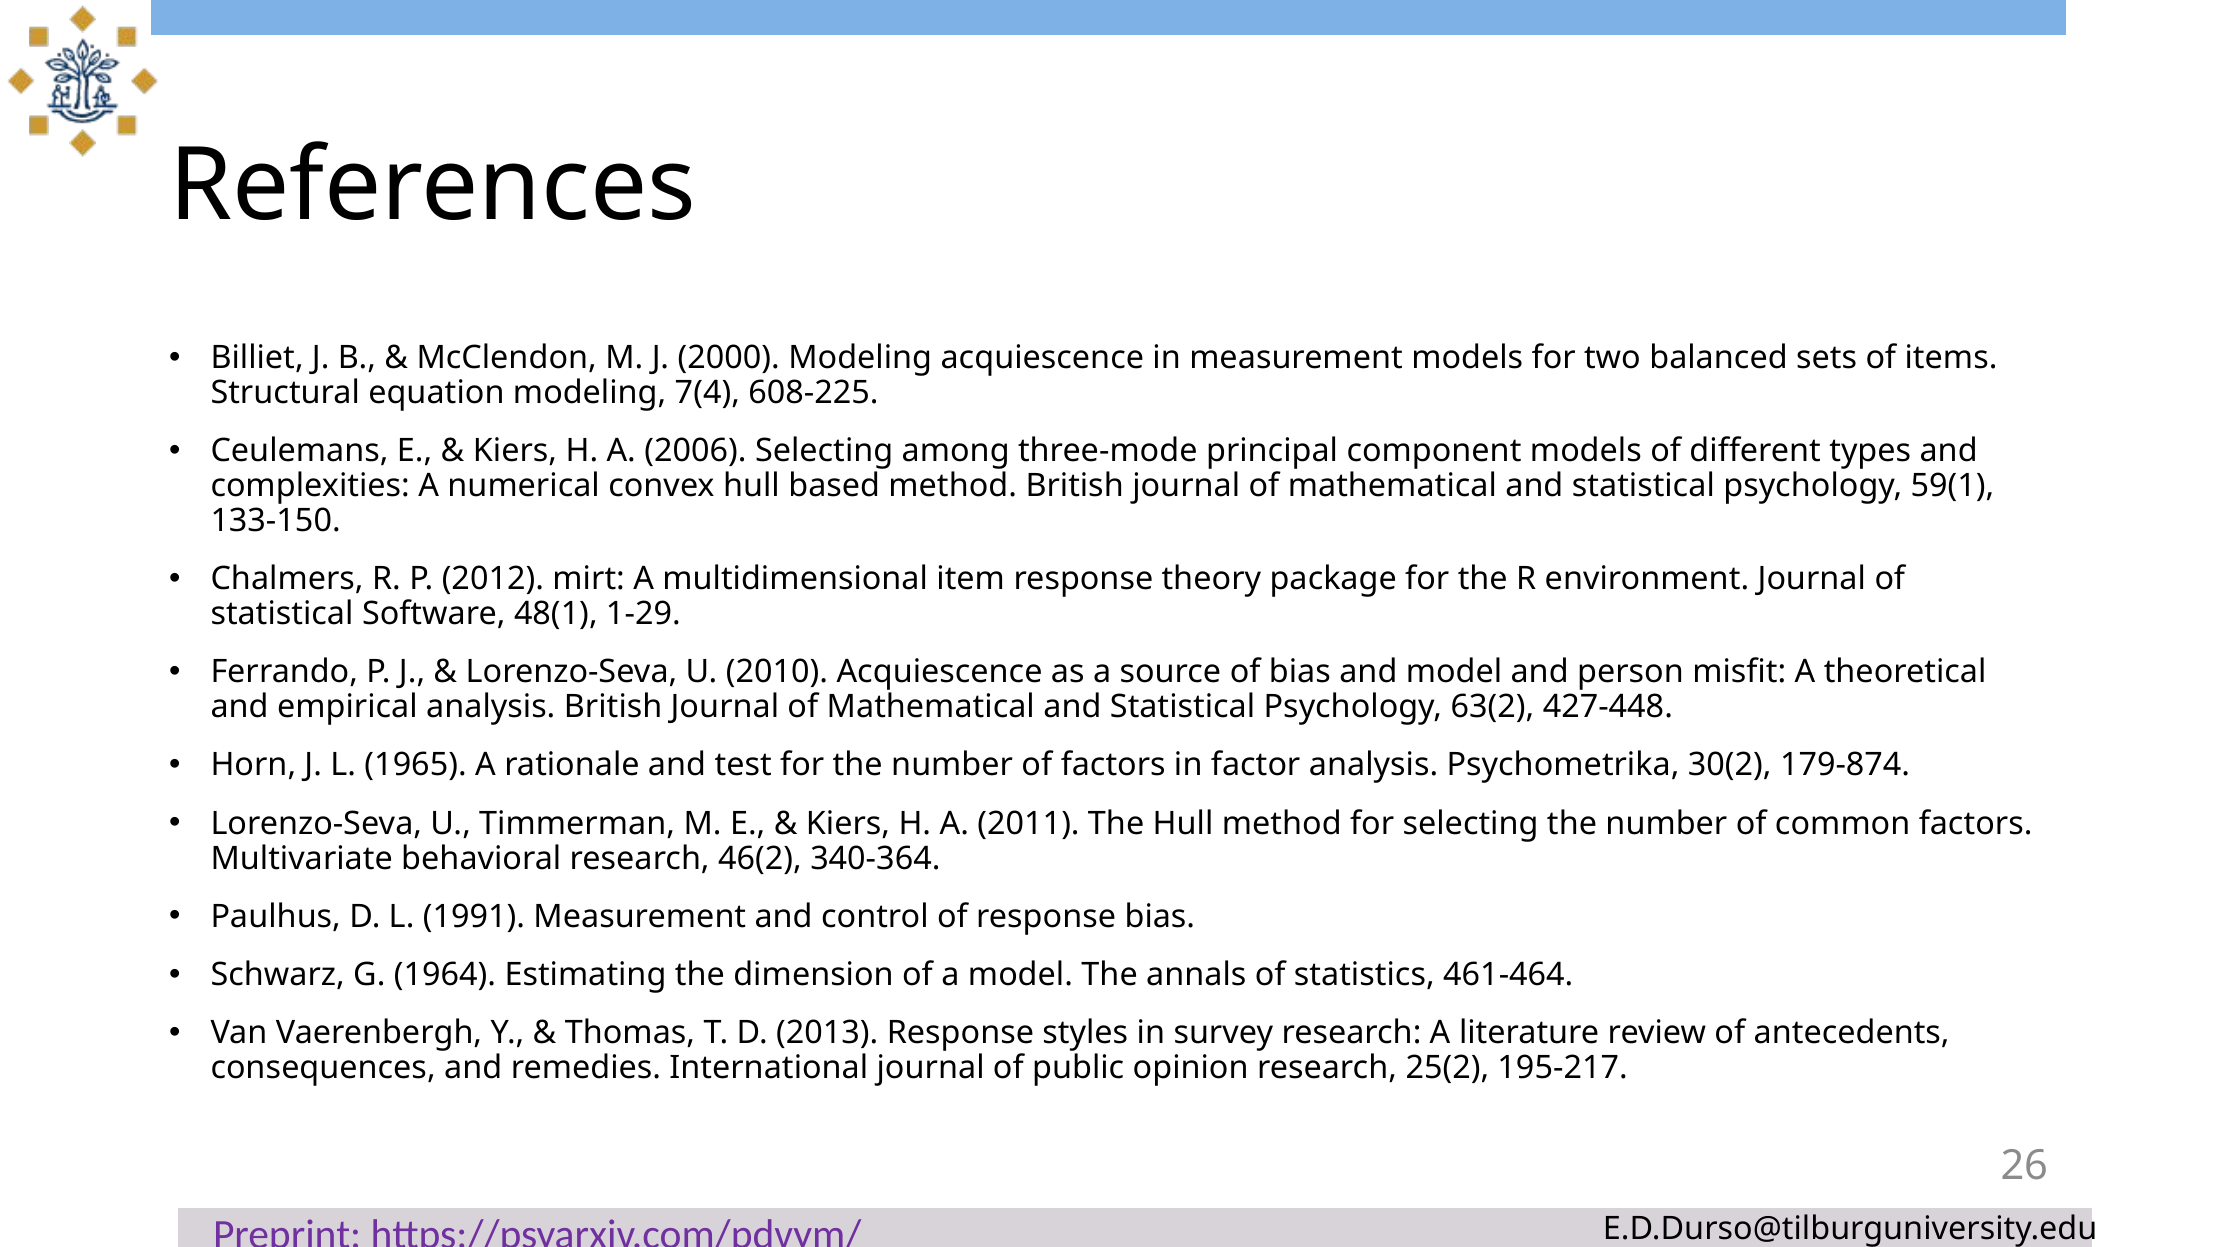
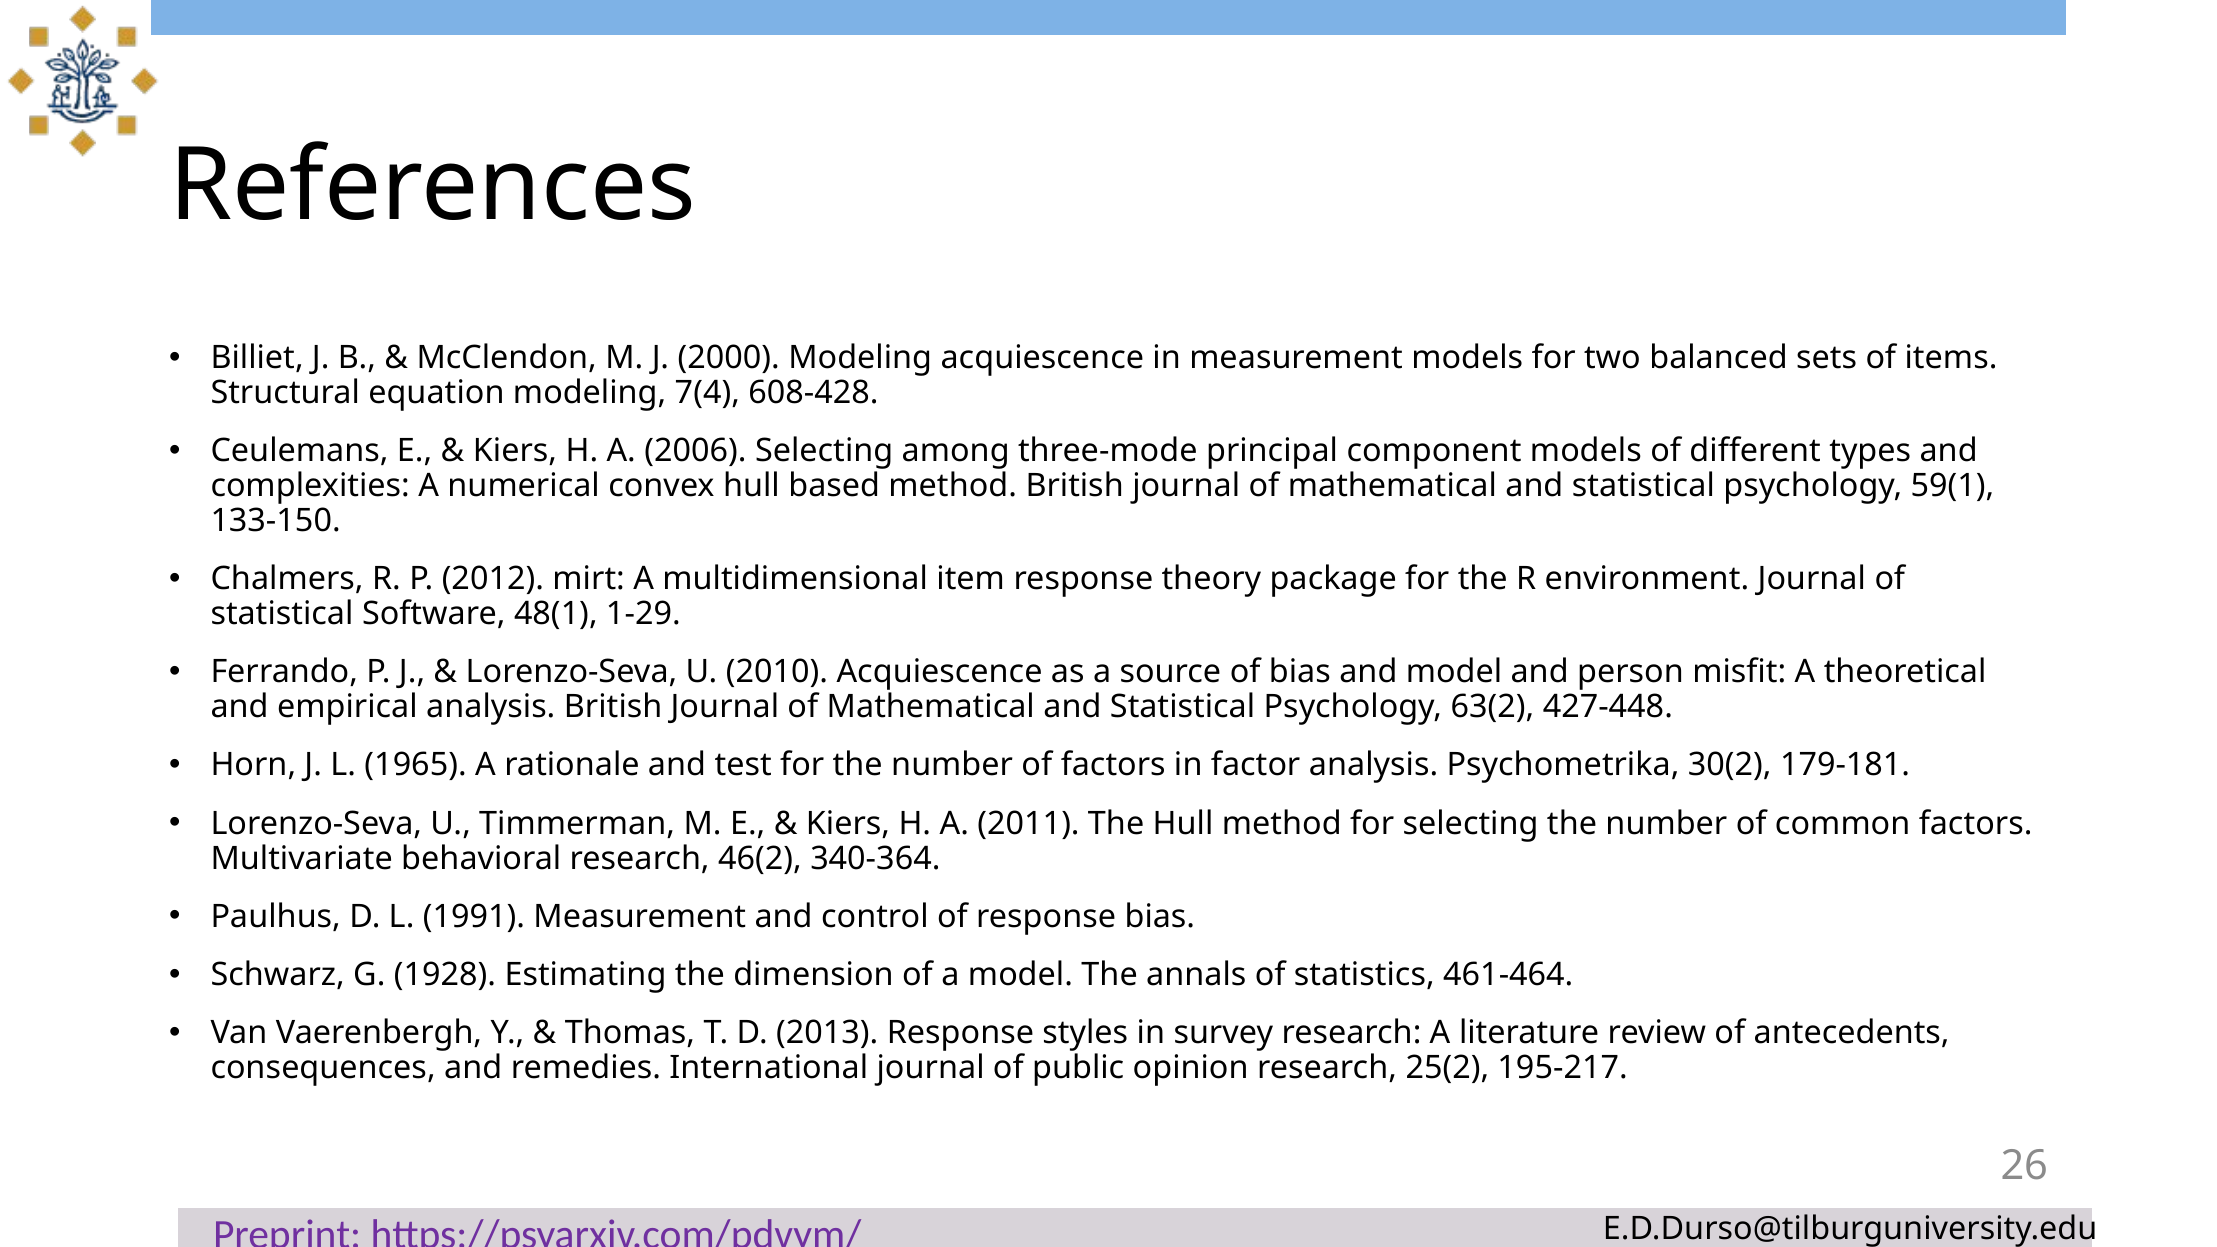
608-225: 608-225 -> 608-428
179-874: 179-874 -> 179-181
1964: 1964 -> 1928
